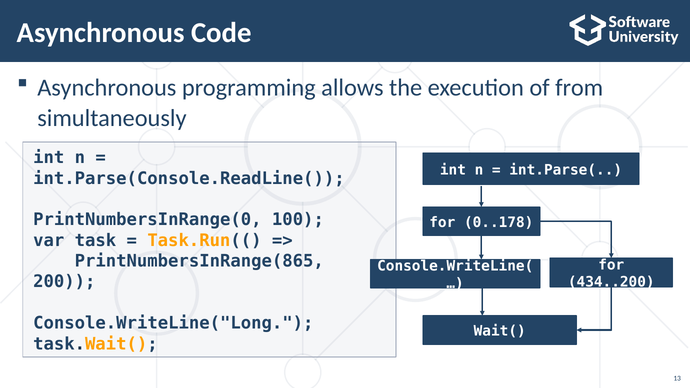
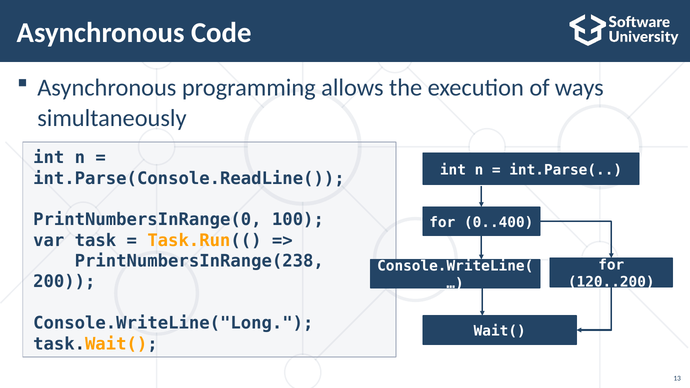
from: from -> ways
0..178: 0..178 -> 0..400
PrintNumbersInRange(865: PrintNumbersInRange(865 -> PrintNumbersInRange(238
434..200: 434..200 -> 120..200
